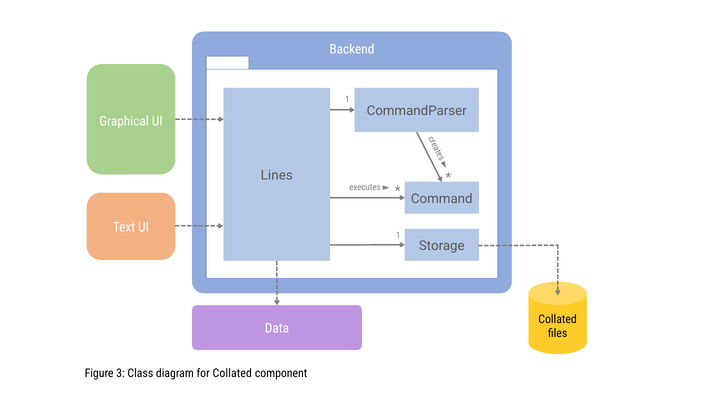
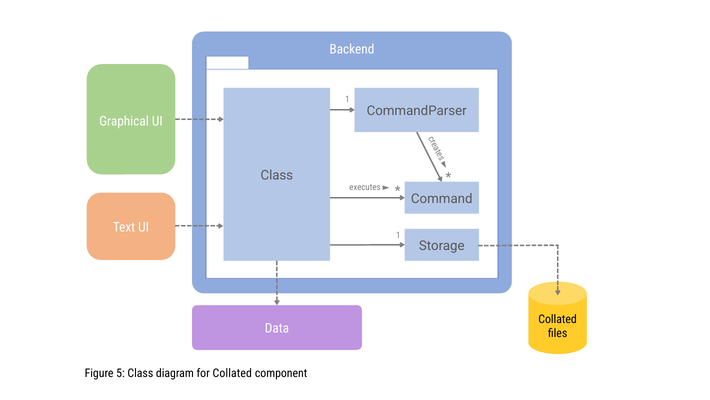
Lines at (277, 175): Lines -> Class
3: 3 -> 5
